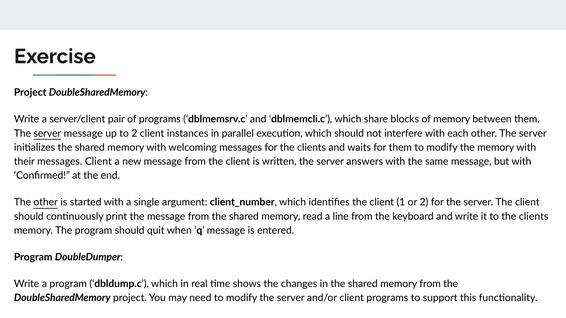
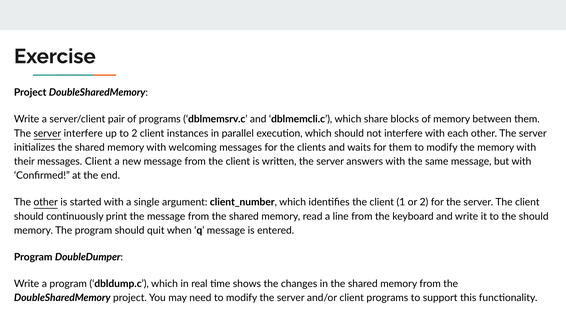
server message: message -> interfere
to the clients: clients -> should
